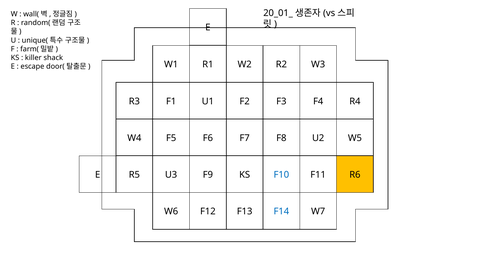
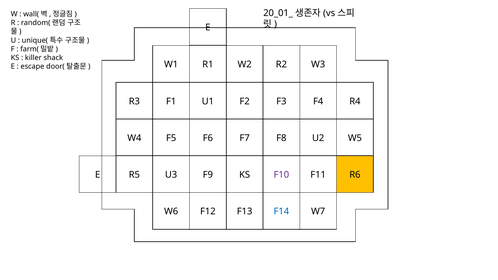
F10 colour: blue -> purple
